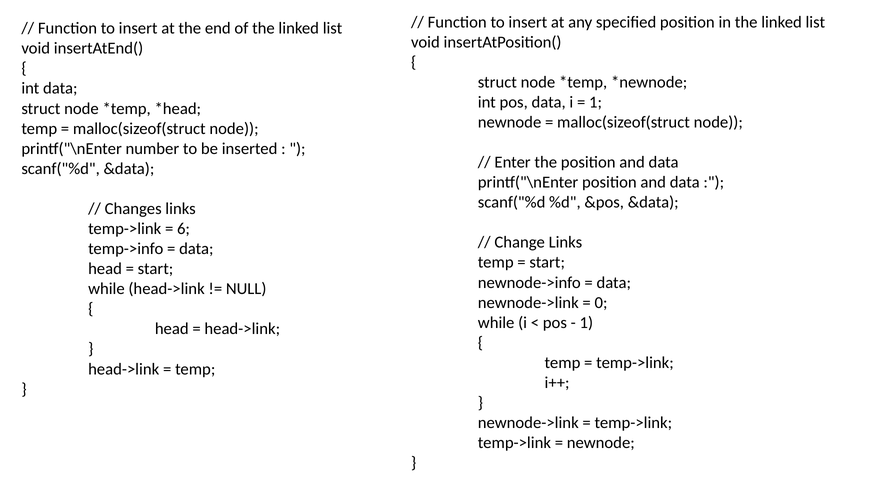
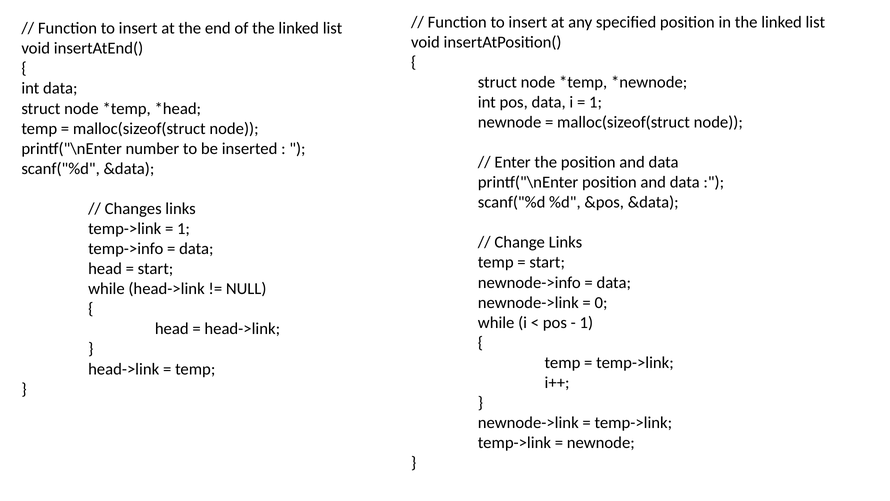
6 at (184, 229): 6 -> 1
